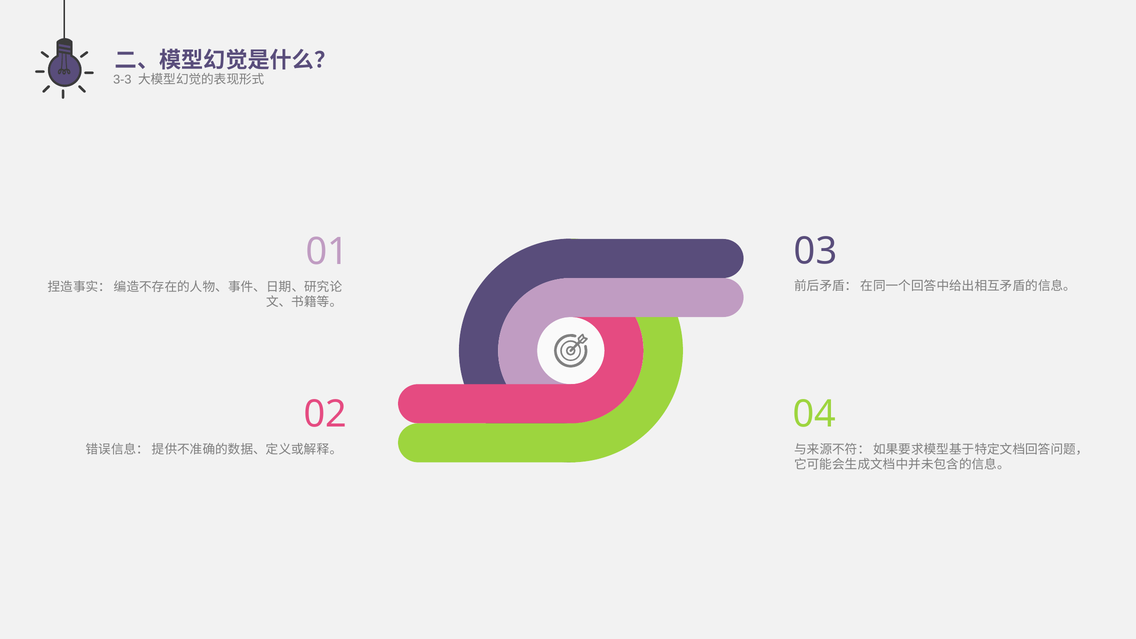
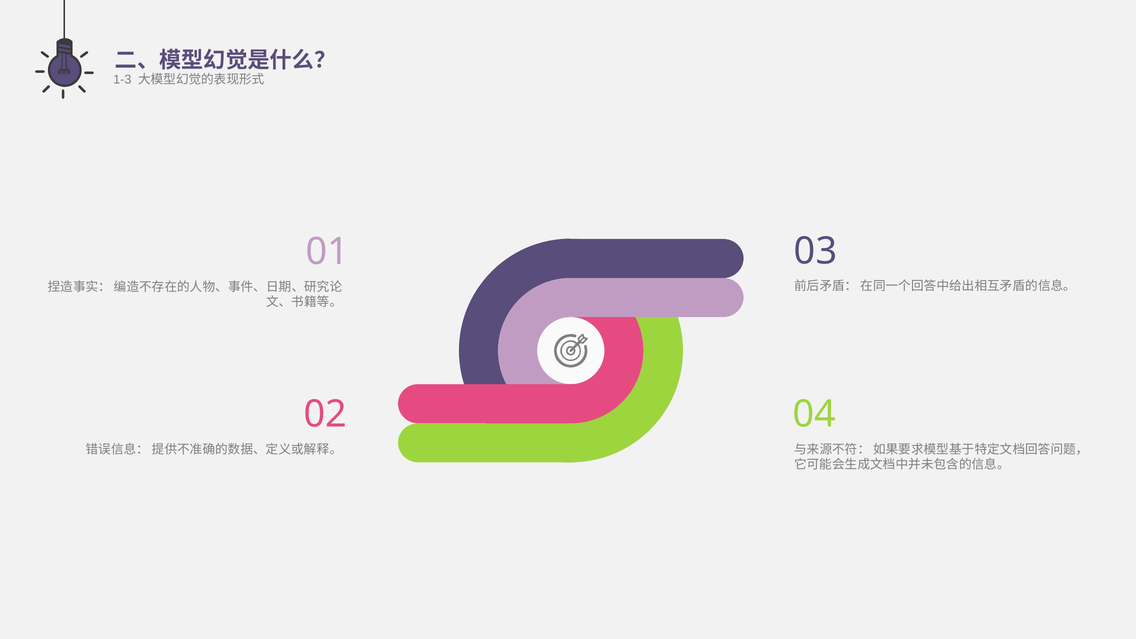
3-3: 3-3 -> 1-3
